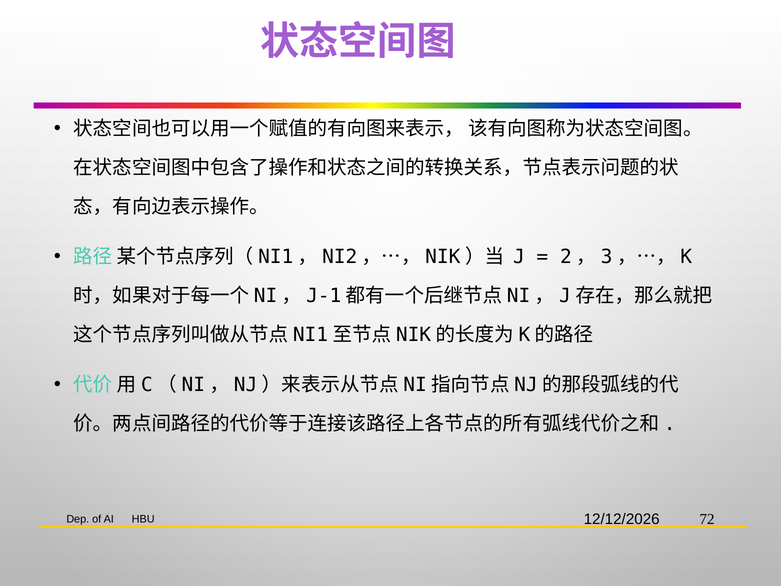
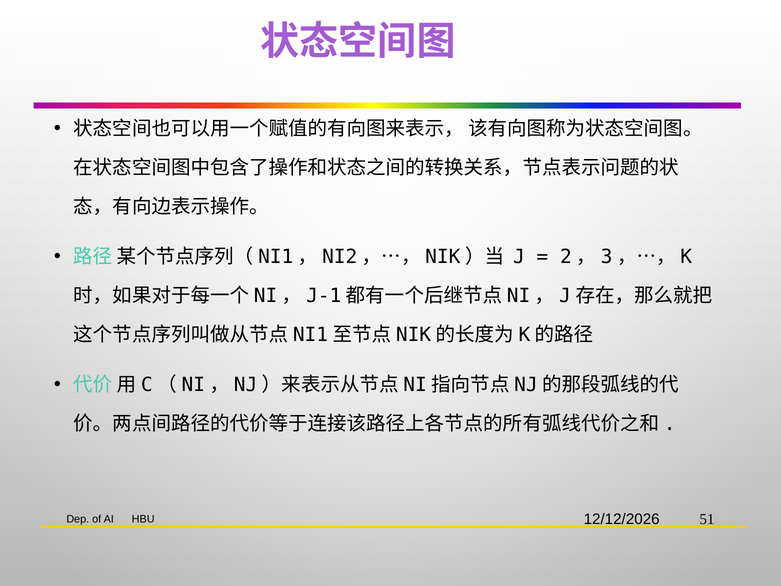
72: 72 -> 51
